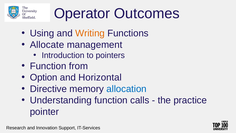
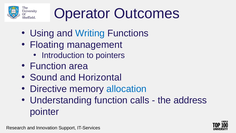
Writing colour: orange -> blue
Allocate: Allocate -> Floating
from: from -> area
Option: Option -> Sound
practice: practice -> address
